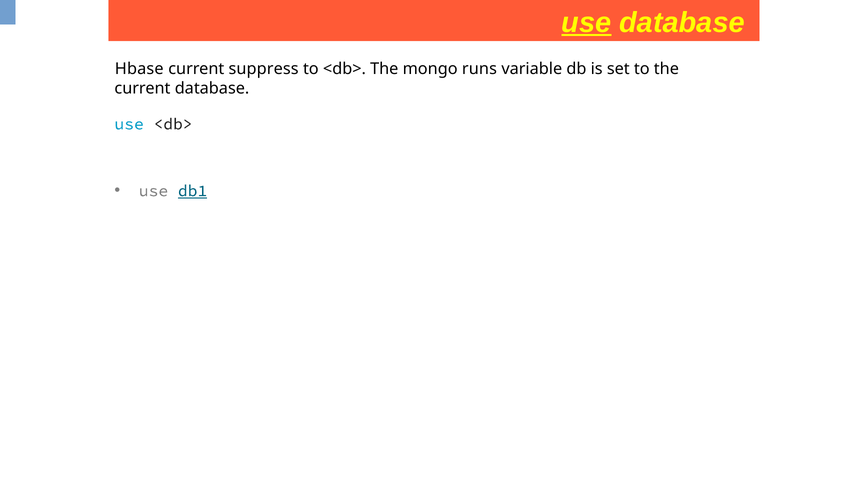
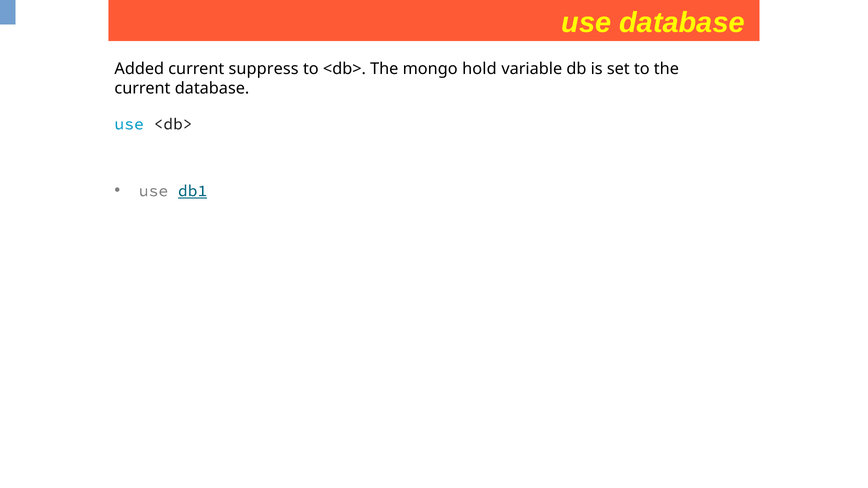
use at (586, 23) underline: present -> none
Hbase: Hbase -> Added
runs: runs -> hold
